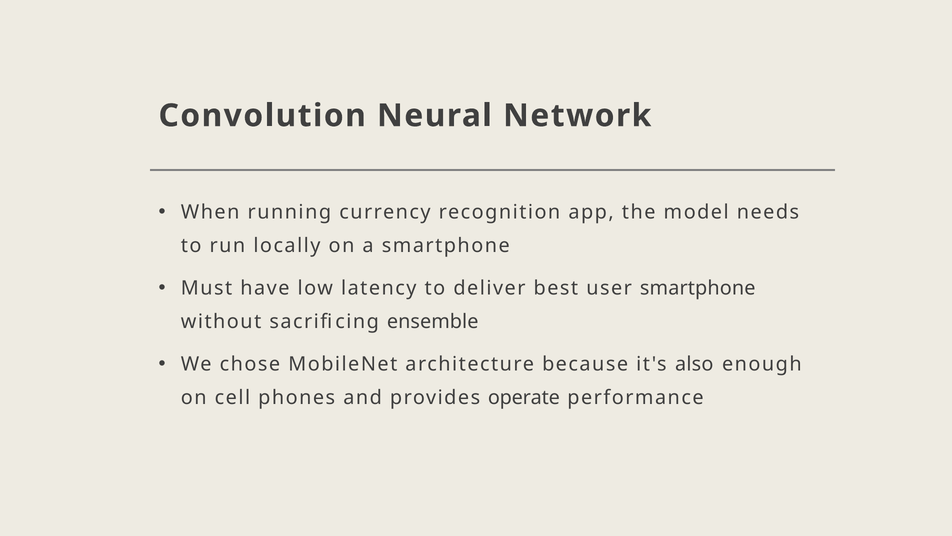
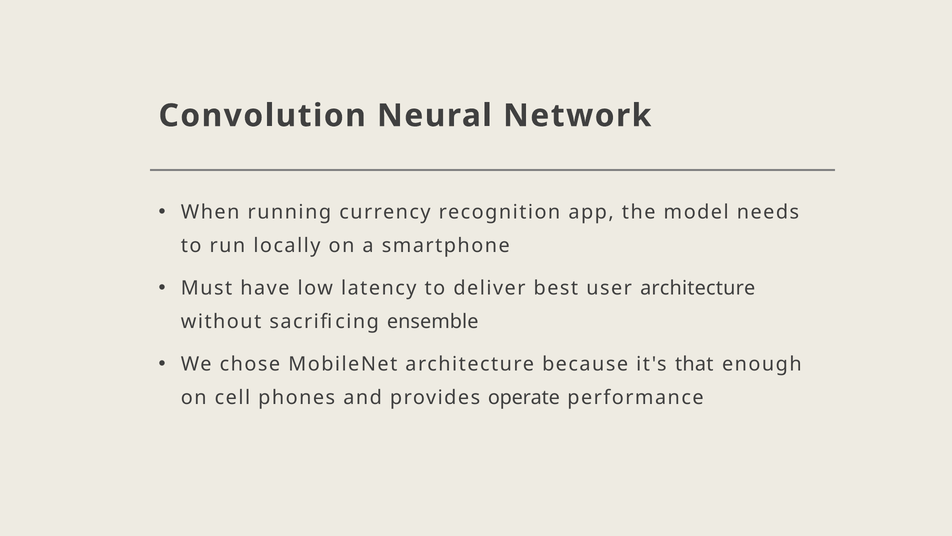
user smartphone: smartphone -> architecture
also: also -> that
